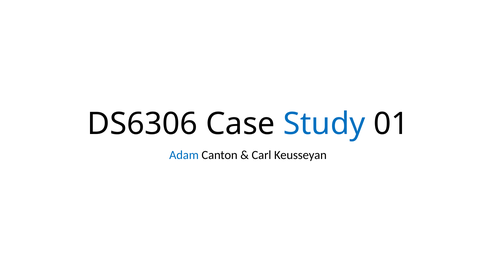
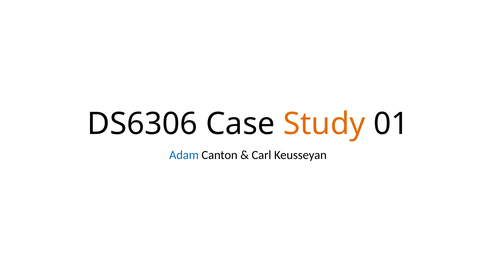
Study colour: blue -> orange
